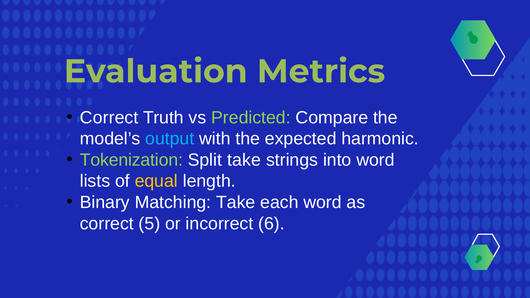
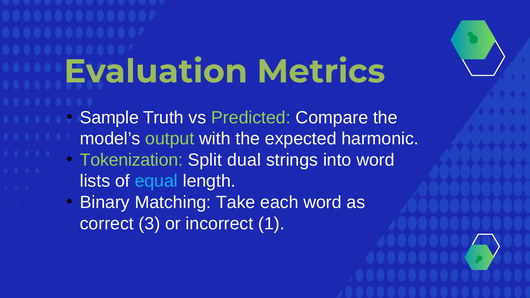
Correct at (109, 118): Correct -> Sample
output colour: light blue -> light green
Split take: take -> dual
equal colour: yellow -> light blue
5: 5 -> 3
6: 6 -> 1
